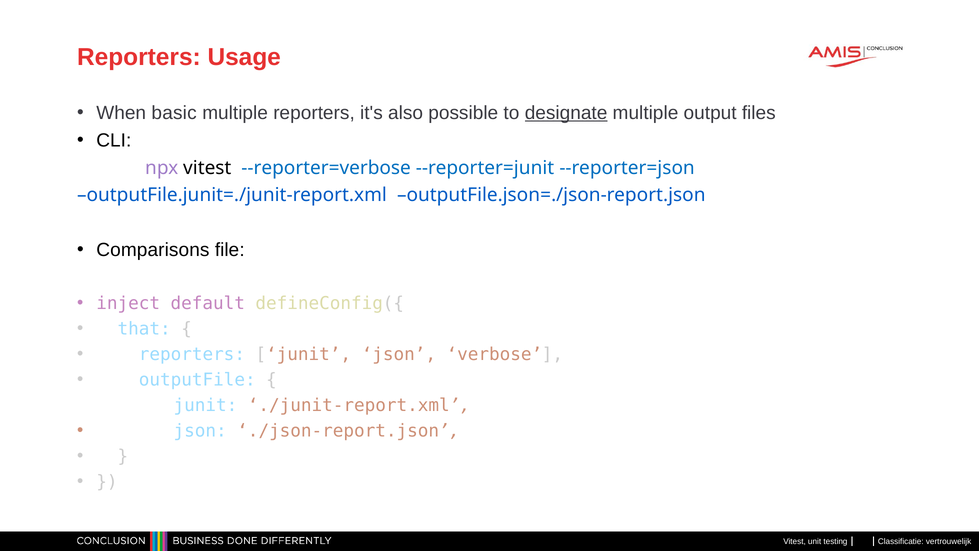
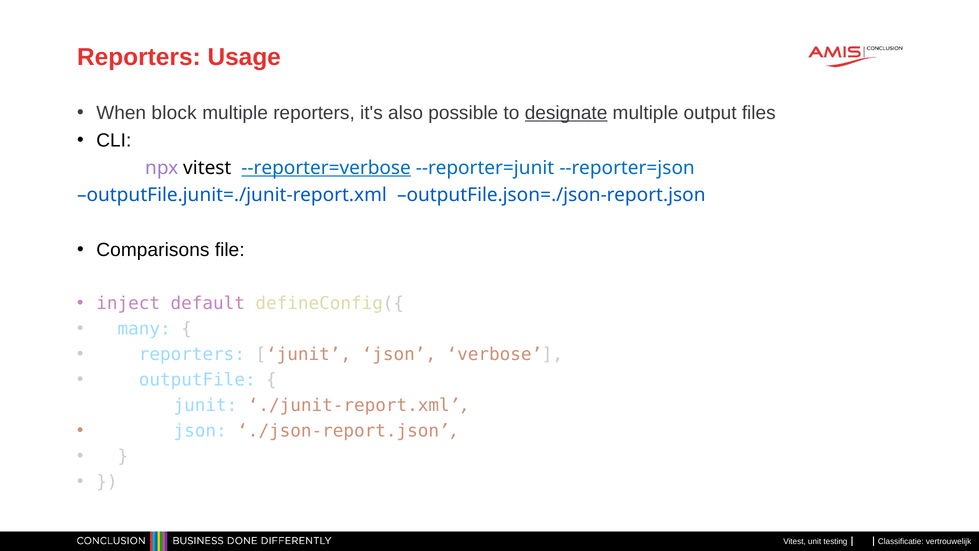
basic: basic -> block
--reporter=verbose underline: none -> present
that: that -> many
